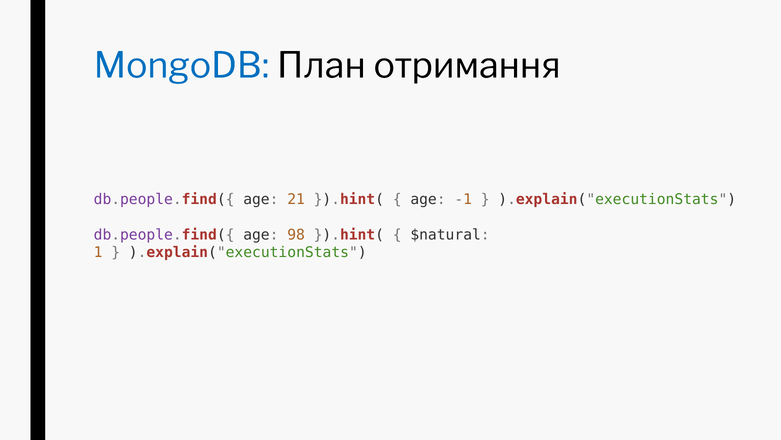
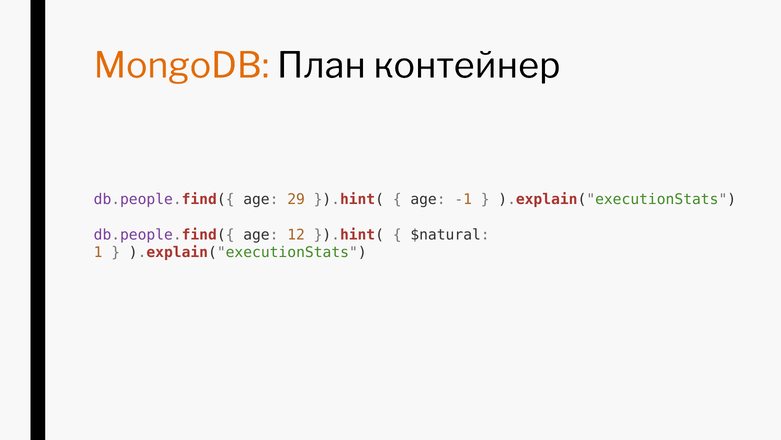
MongoDB colour: blue -> orange
отримання: отримання -> контейнер
21: 21 -> 29
98: 98 -> 12
